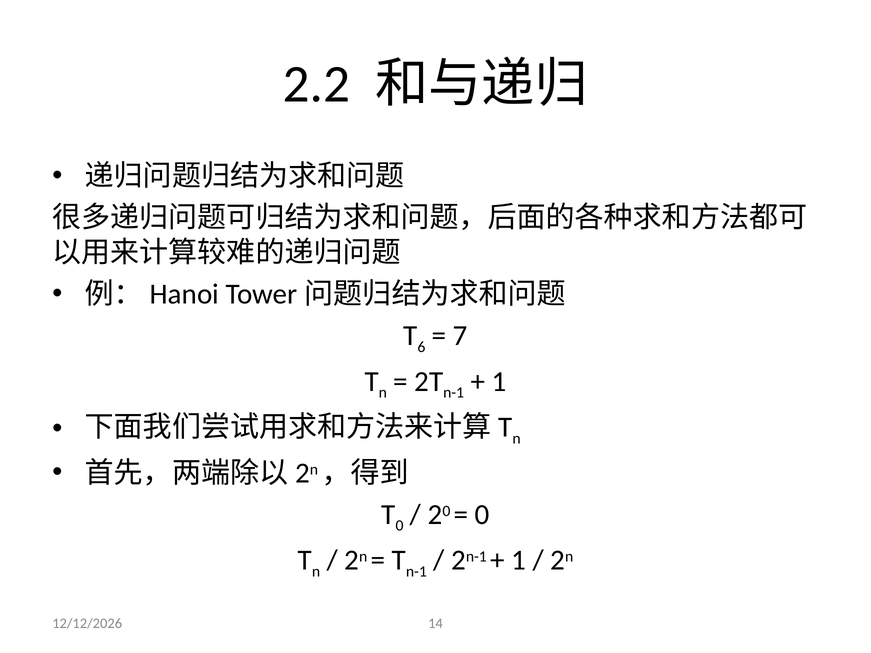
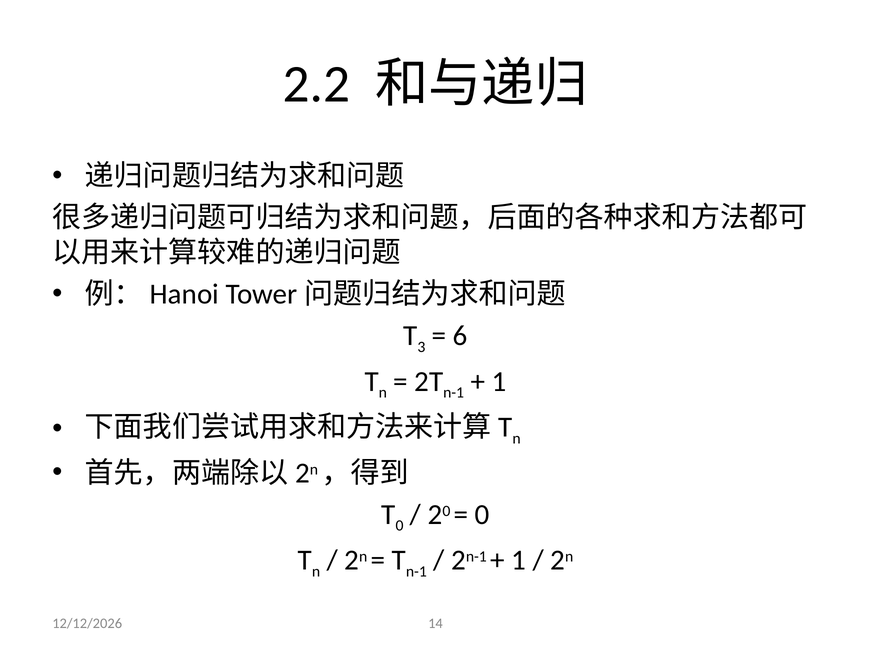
6: 6 -> 3
7: 7 -> 6
